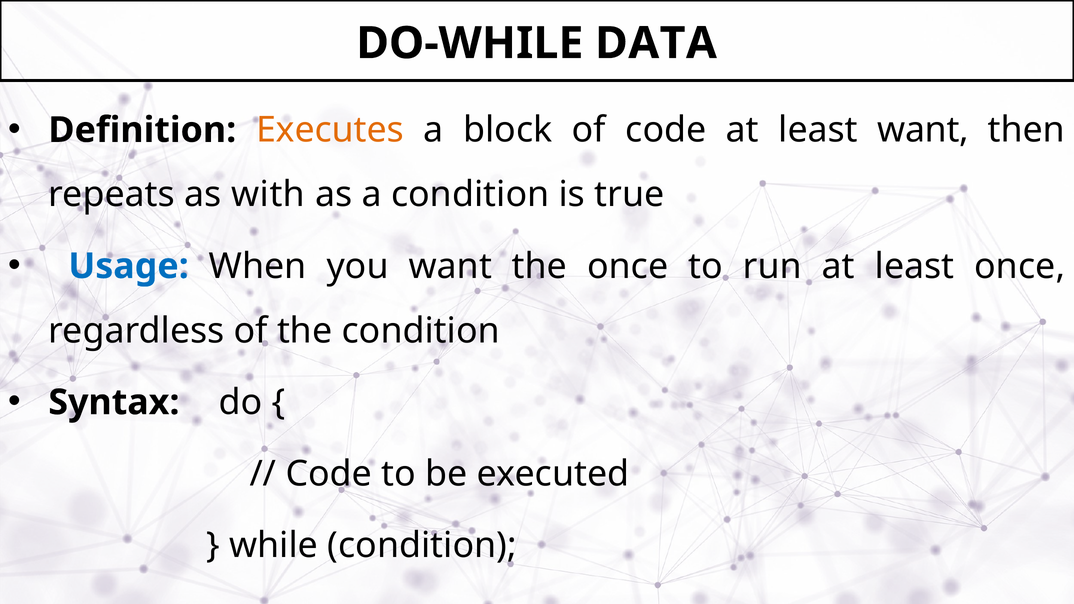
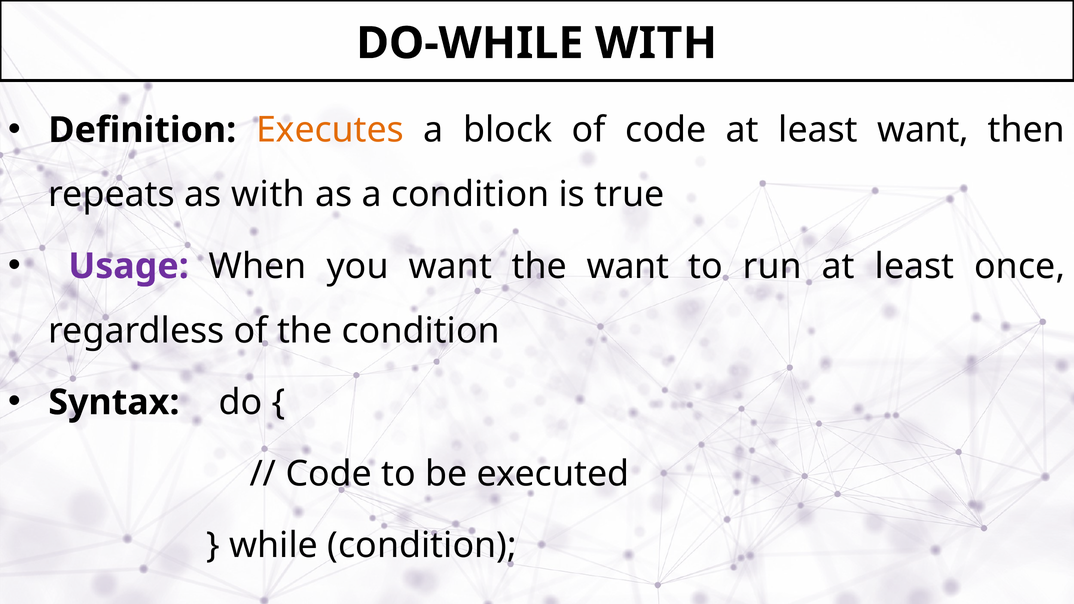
DO-WHILE DATA: DATA -> WITH
Usage colour: blue -> purple
the once: once -> want
